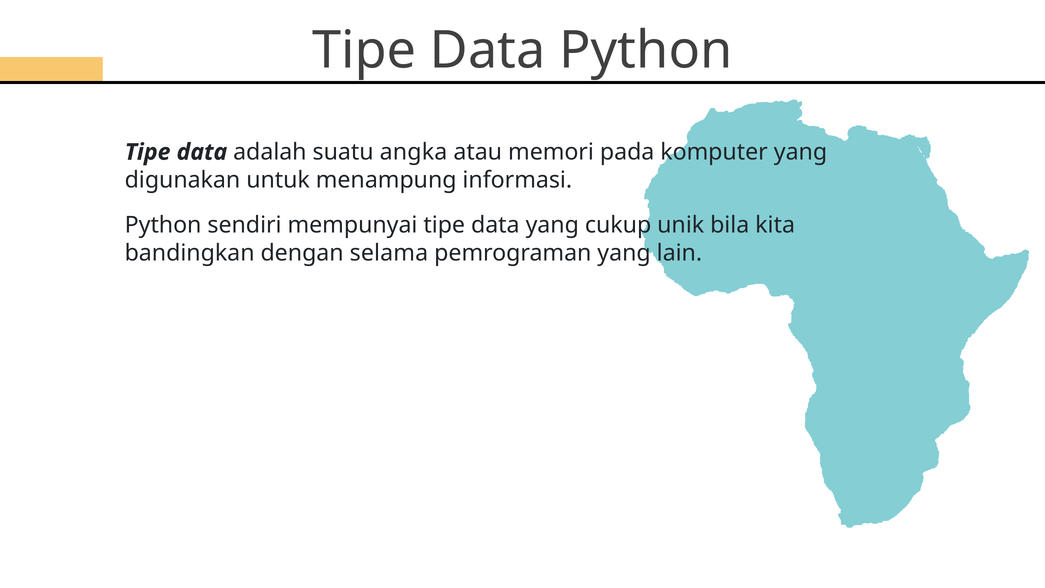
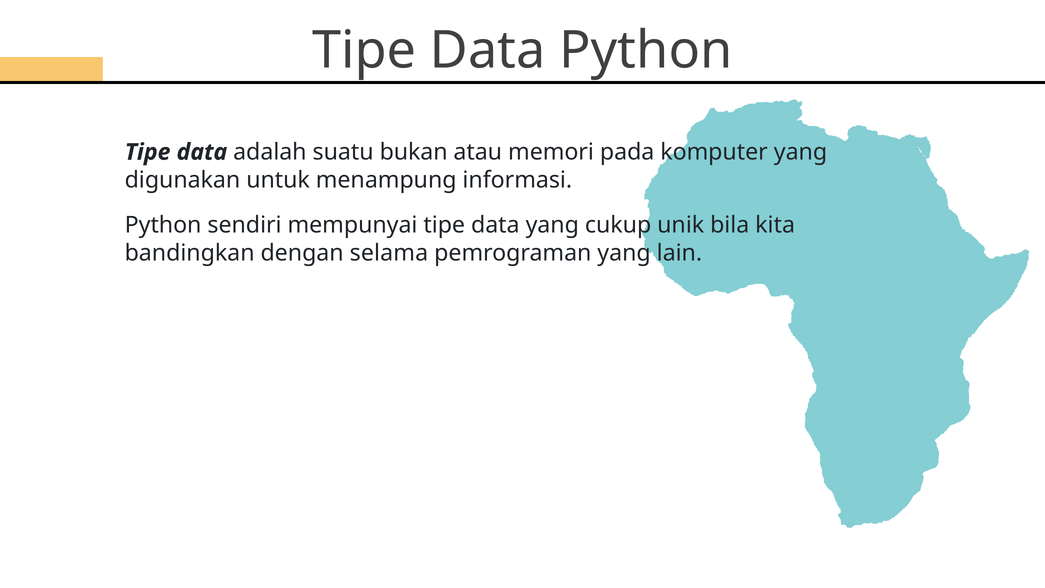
angka: angka -> bukan
